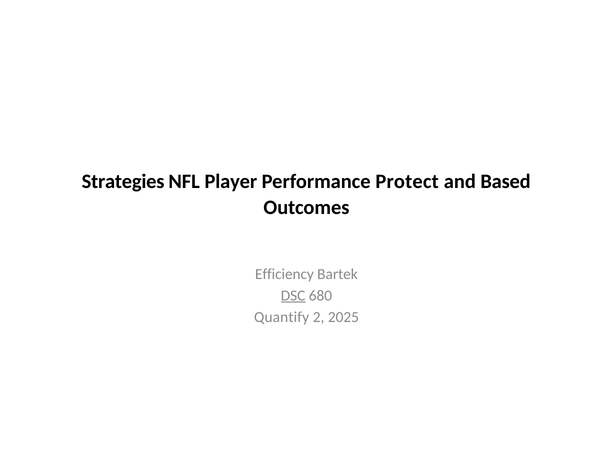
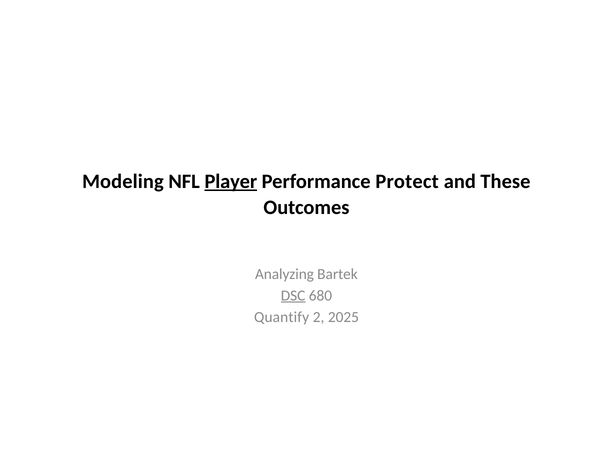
Strategies: Strategies -> Modeling
Player underline: none -> present
Based: Based -> These
Efficiency: Efficiency -> Analyzing
